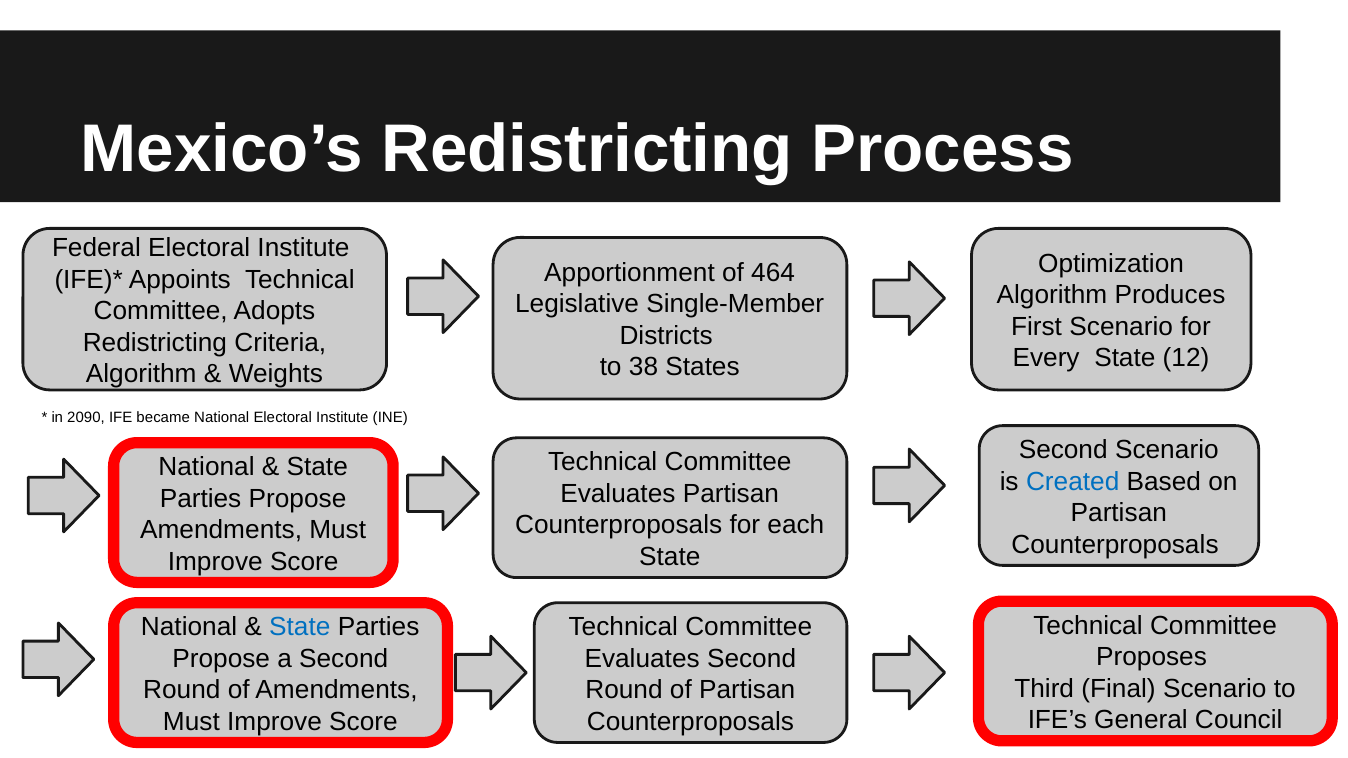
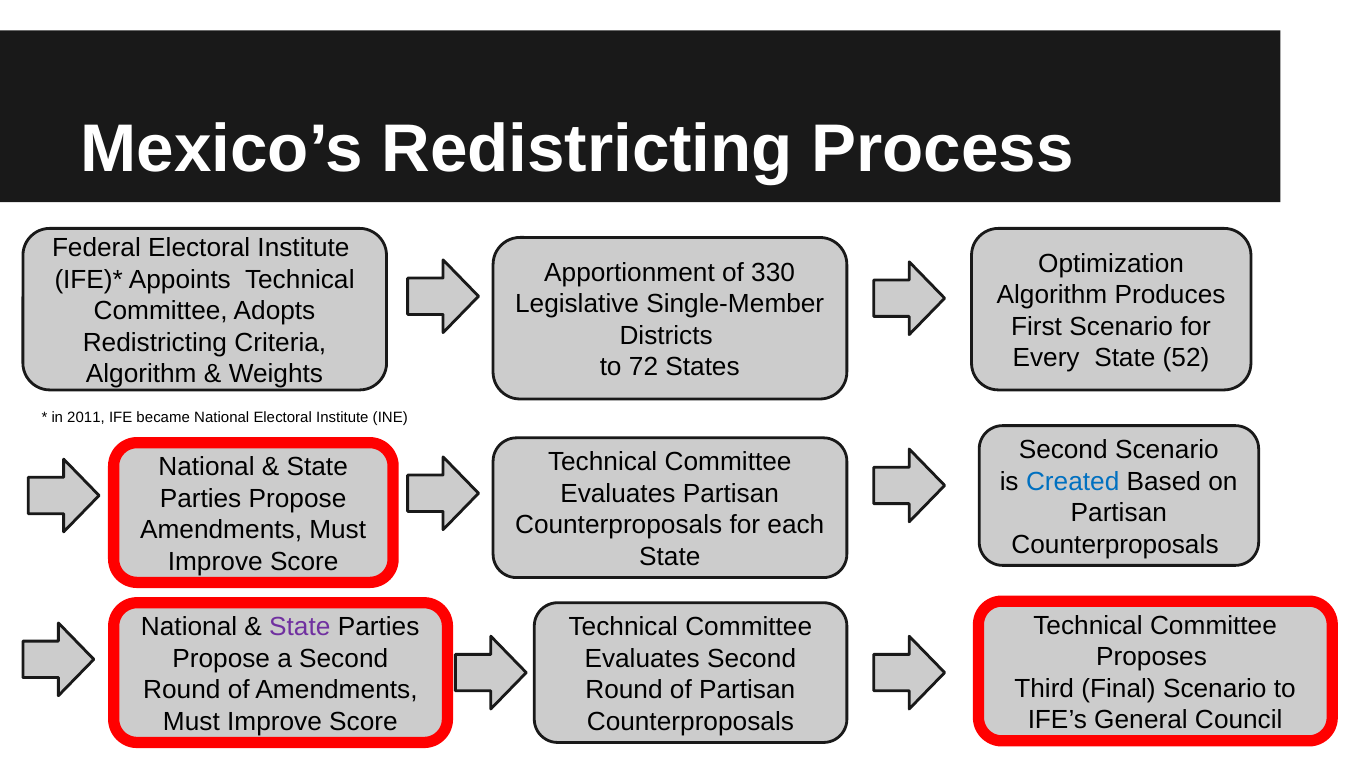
464: 464 -> 330
12: 12 -> 52
38: 38 -> 72
2090: 2090 -> 2011
State at (300, 627) colour: blue -> purple
